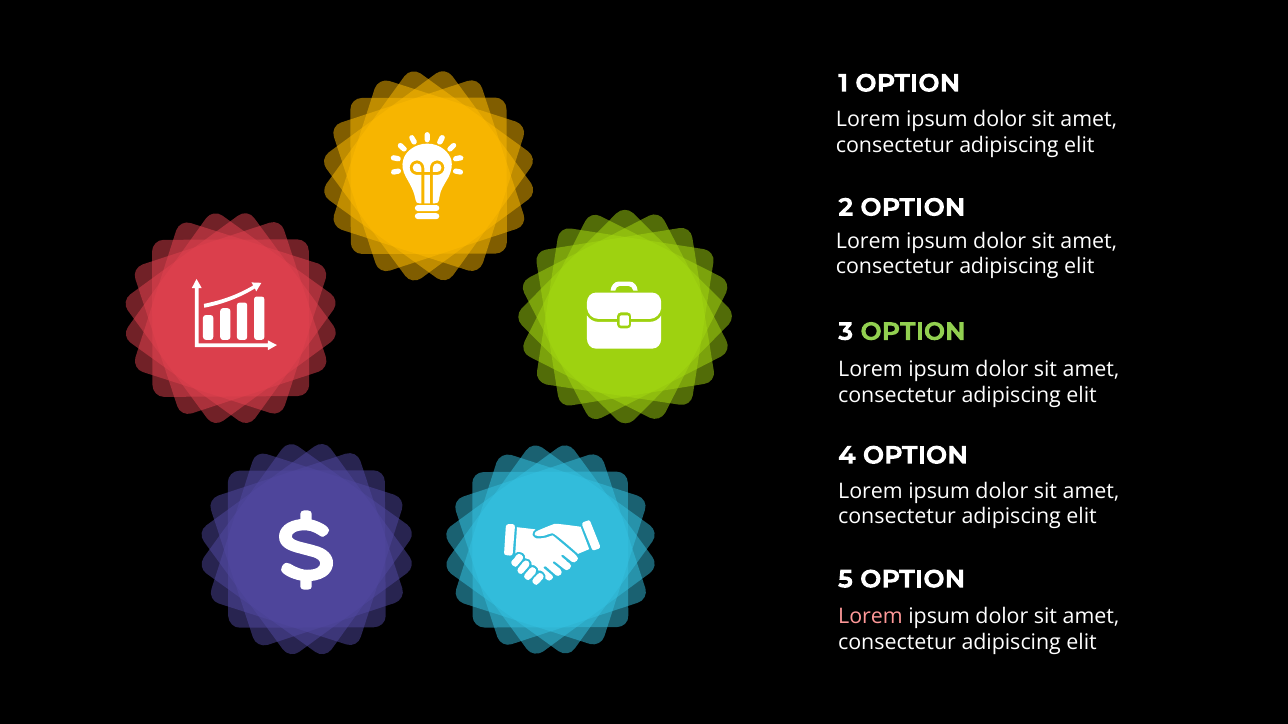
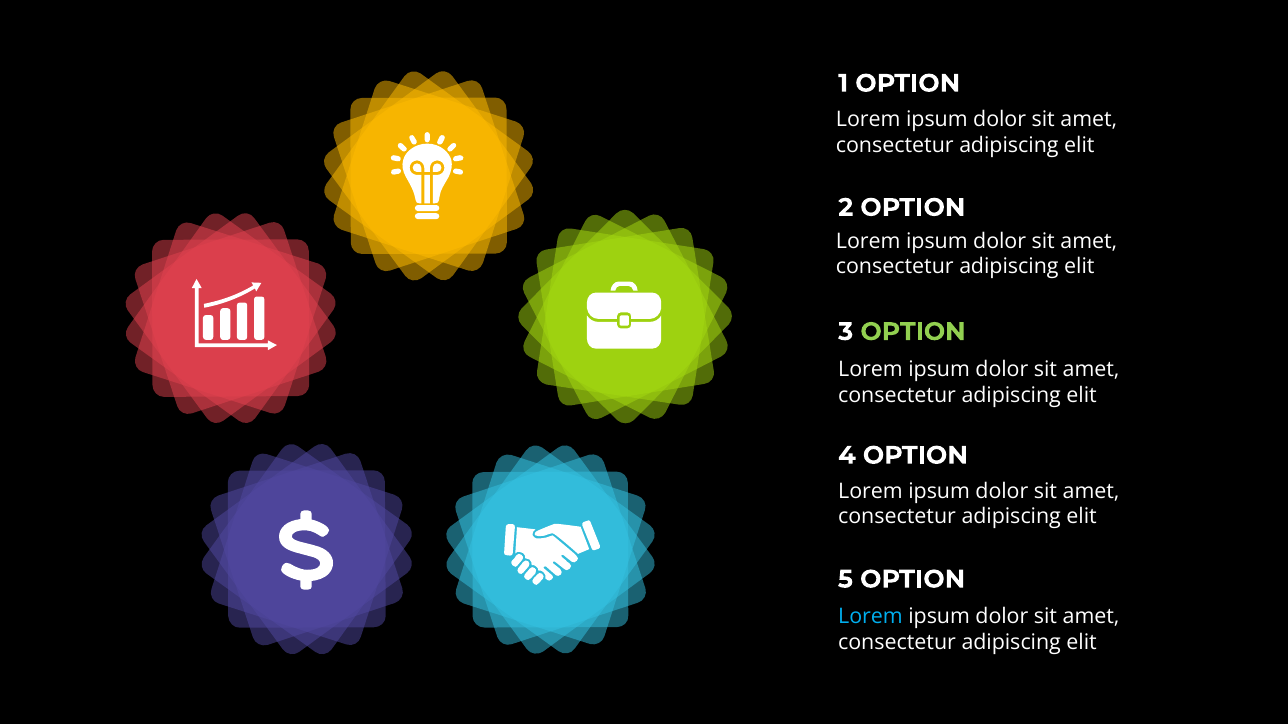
Lorem at (871, 617) colour: pink -> light blue
